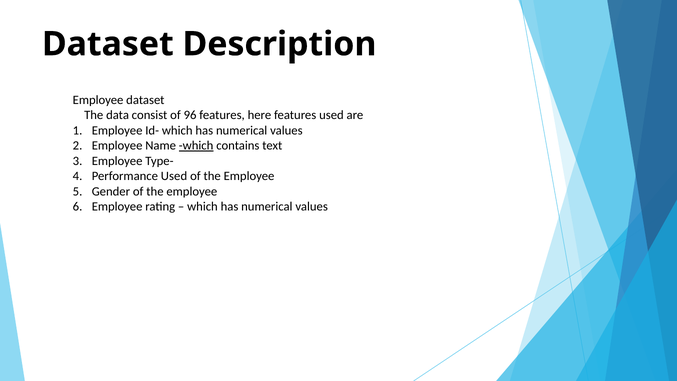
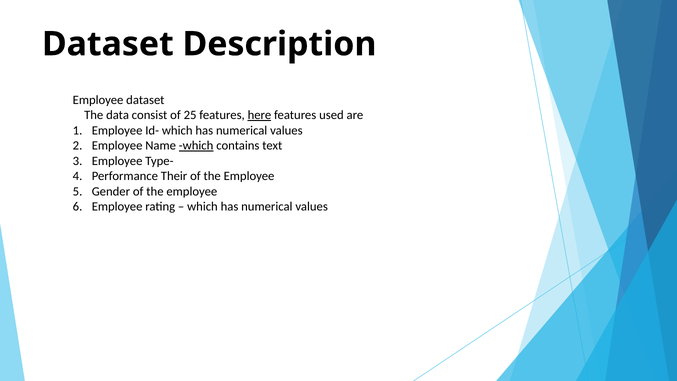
96: 96 -> 25
here underline: none -> present
Performance Used: Used -> Their
